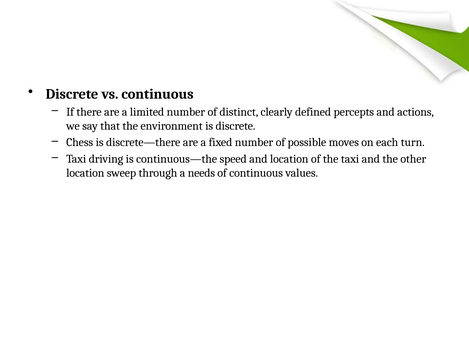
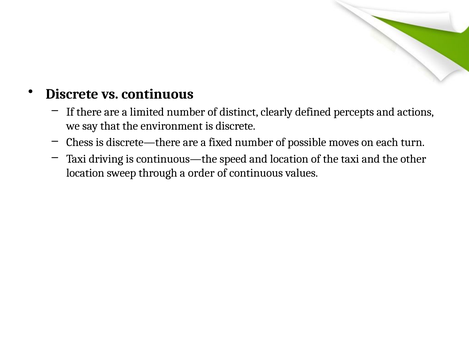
needs: needs -> order
